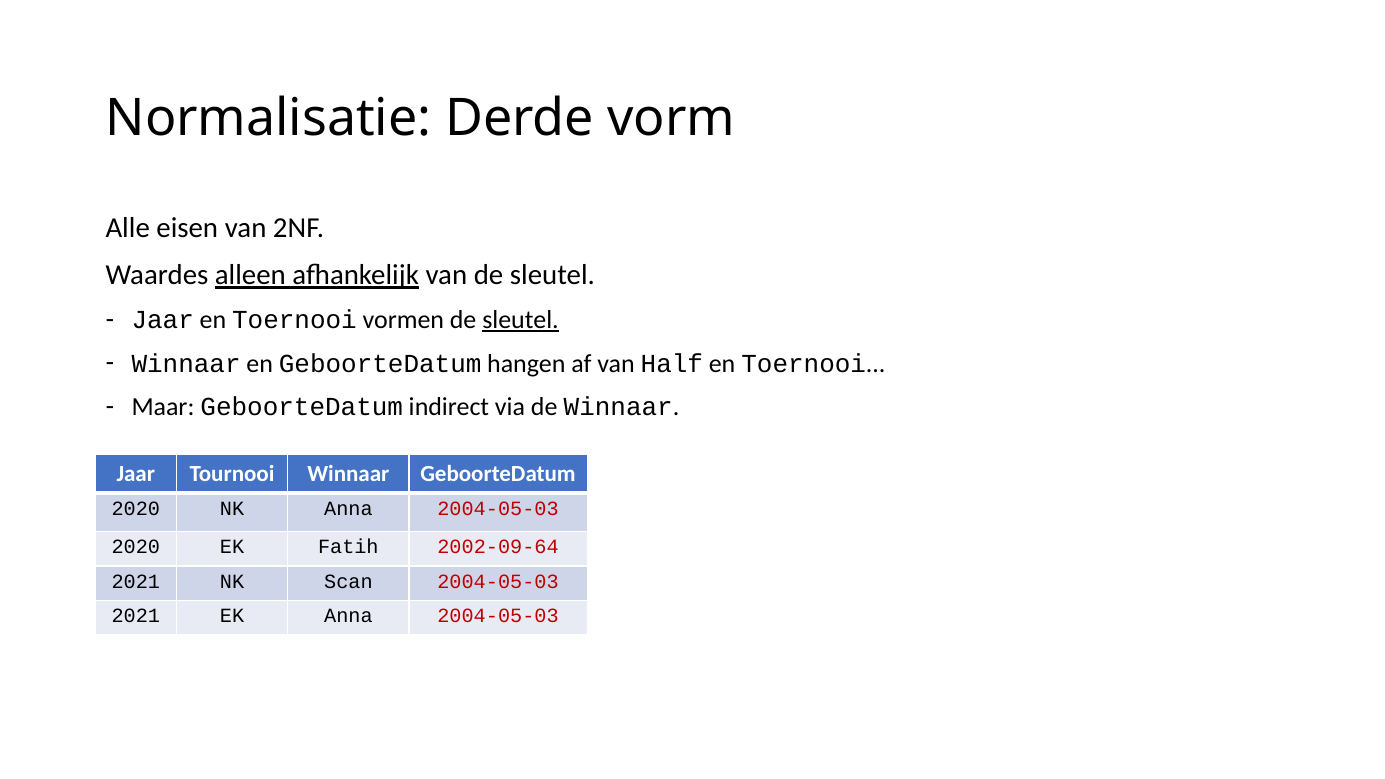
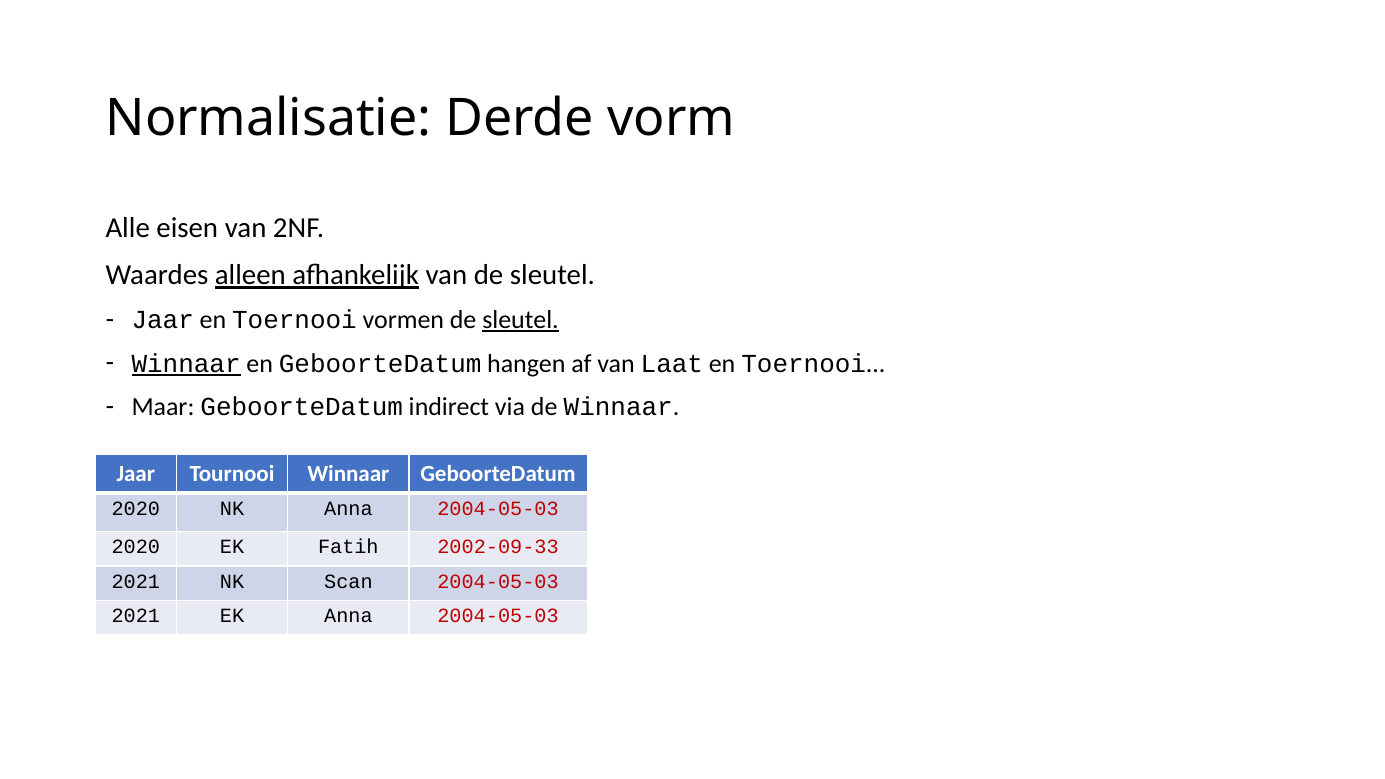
Winnaar at (186, 364) underline: none -> present
Half: Half -> Laat
2002-09-64: 2002-09-64 -> 2002-09-33
